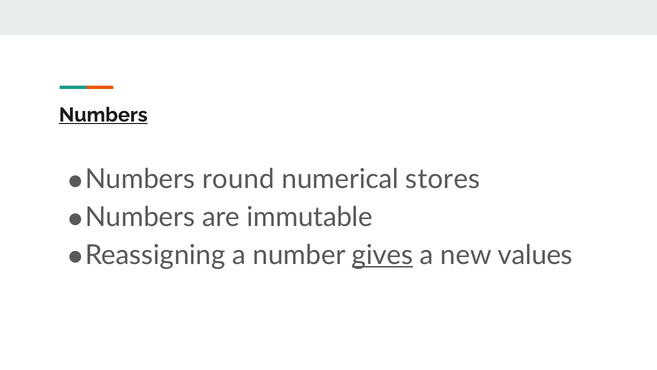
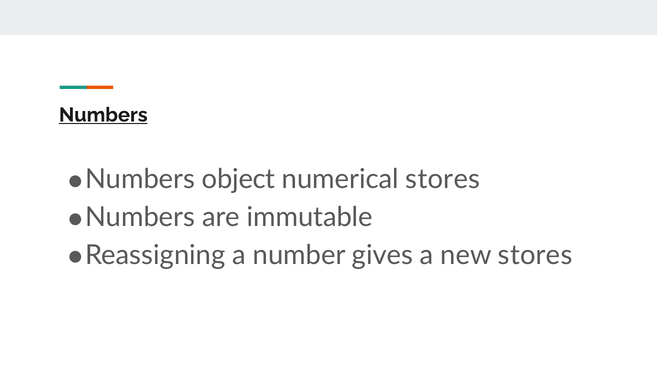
round: round -> object
gives underline: present -> none
new values: values -> stores
